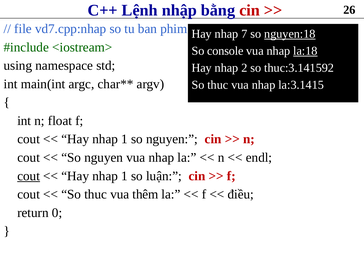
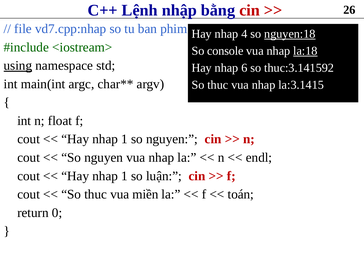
7: 7 -> 4
using underline: none -> present
2: 2 -> 6
cout at (29, 176) underline: present -> none
thêm: thêm -> miền
điều: điều -> toán
